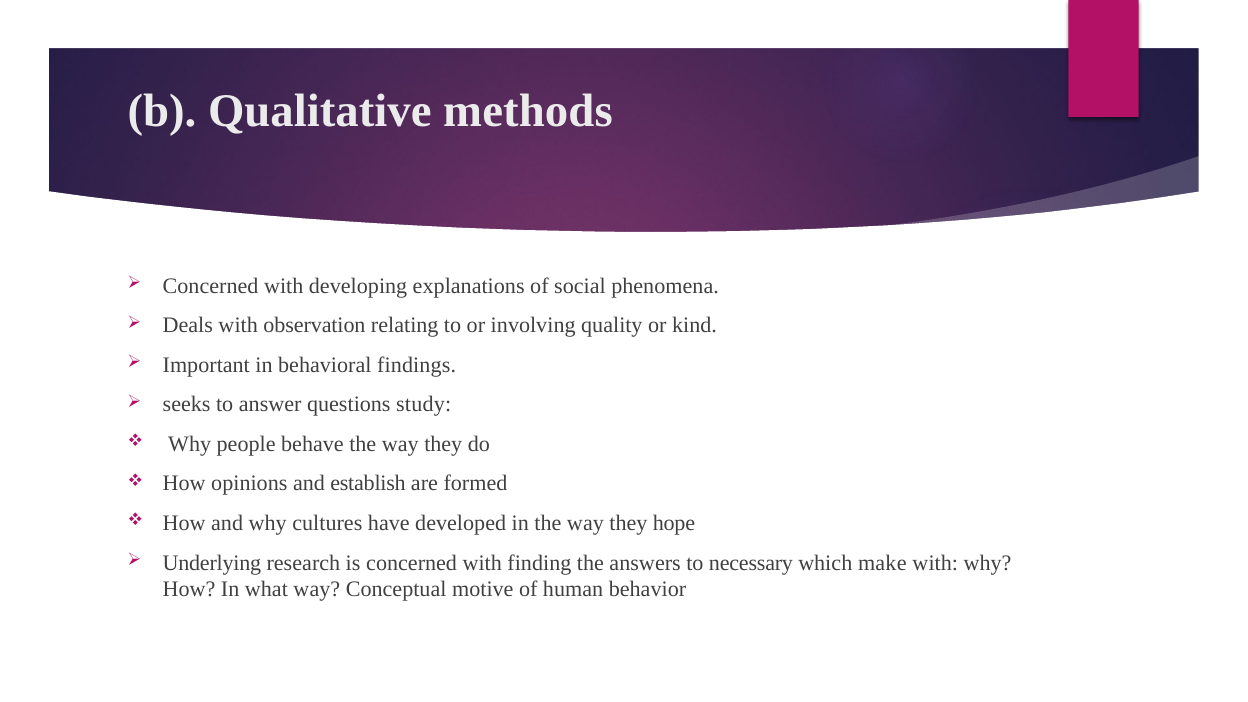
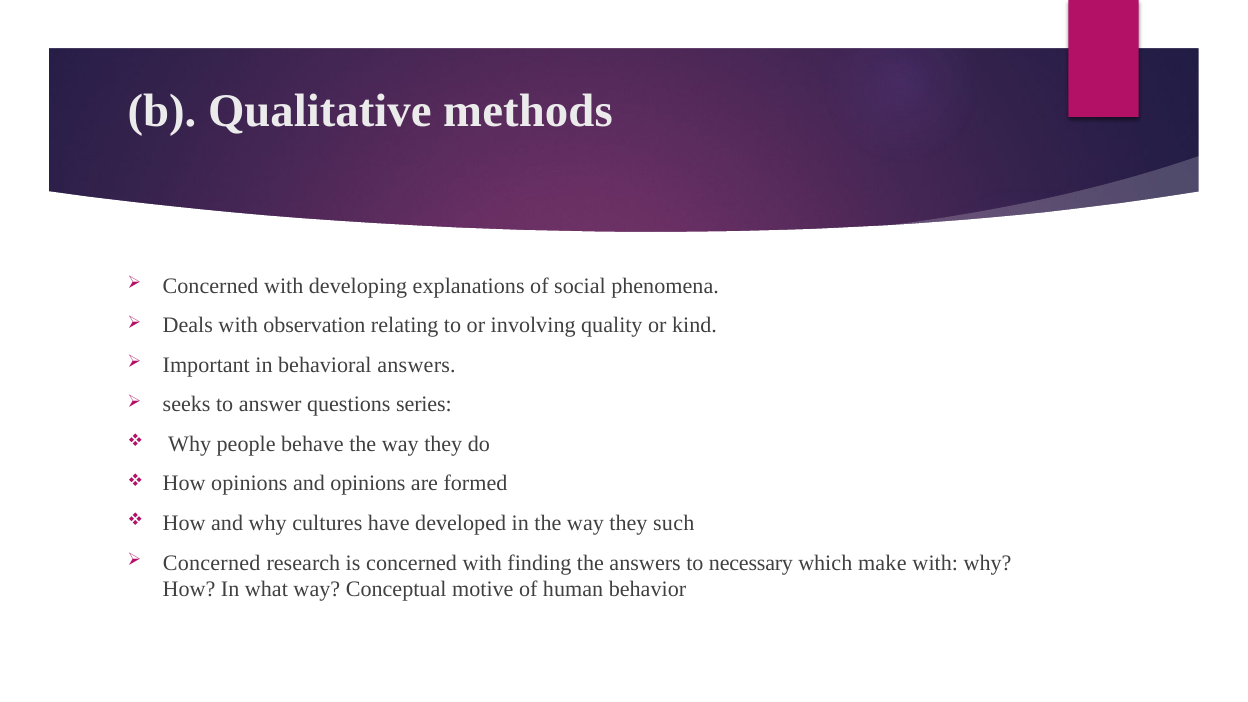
behavioral findings: findings -> answers
study: study -> series
and establish: establish -> opinions
hope: hope -> such
Underlying at (212, 563): Underlying -> Concerned
